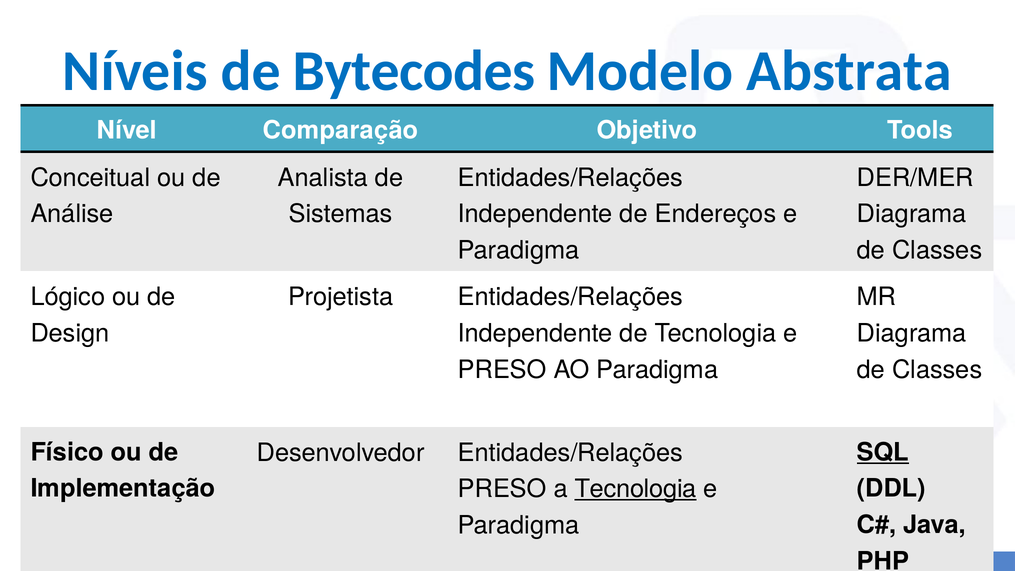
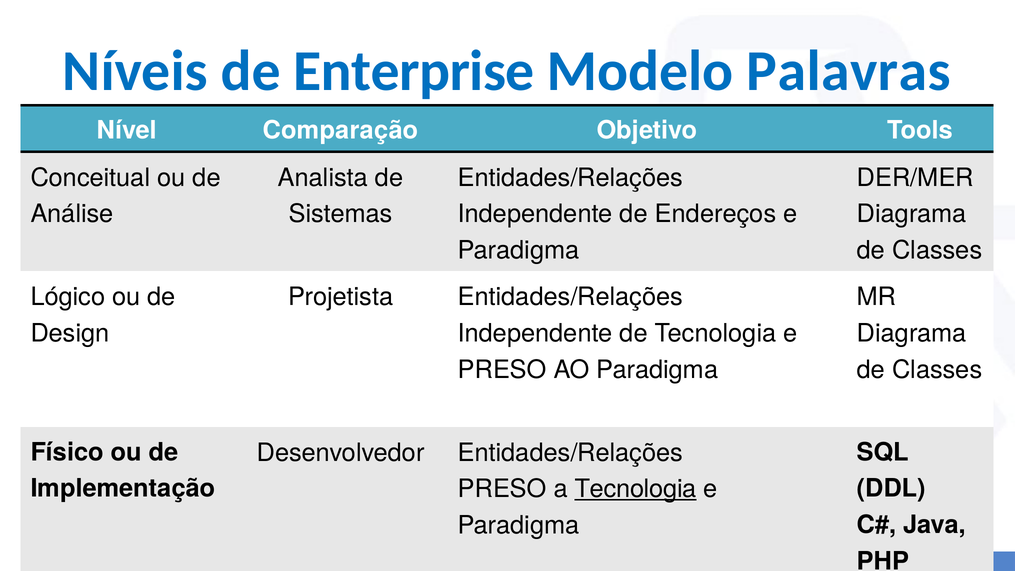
Bytecodes: Bytecodes -> Enterprise
Abstrata: Abstrata -> Palavras
SQL underline: present -> none
